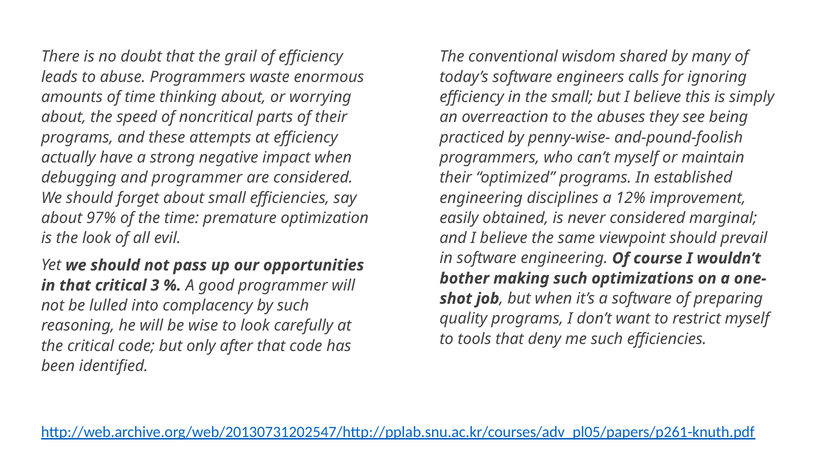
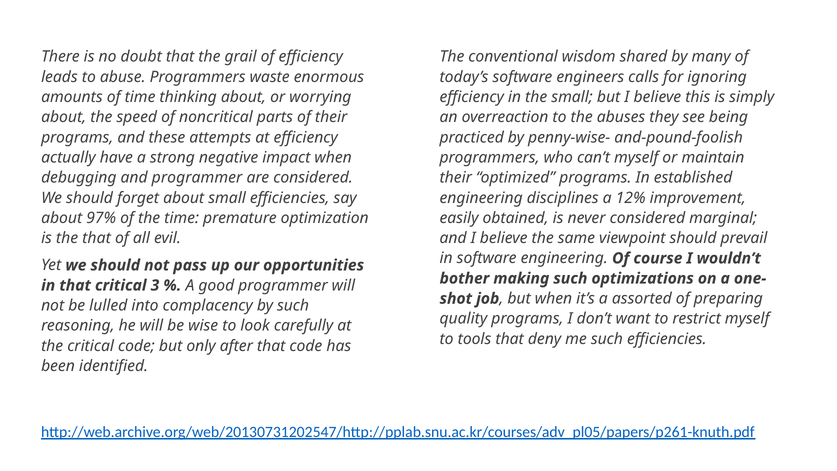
the look: look -> that
a software: software -> assorted
